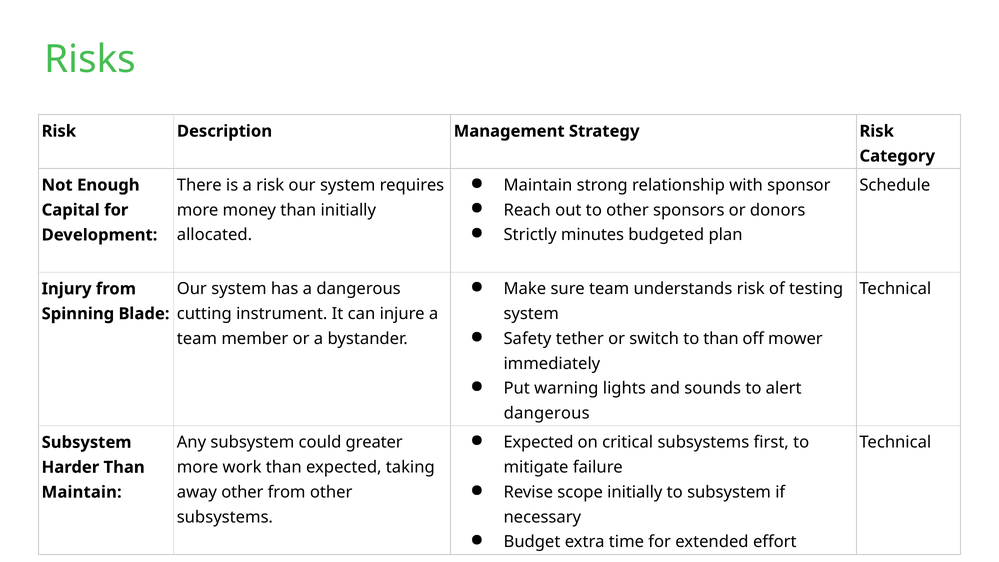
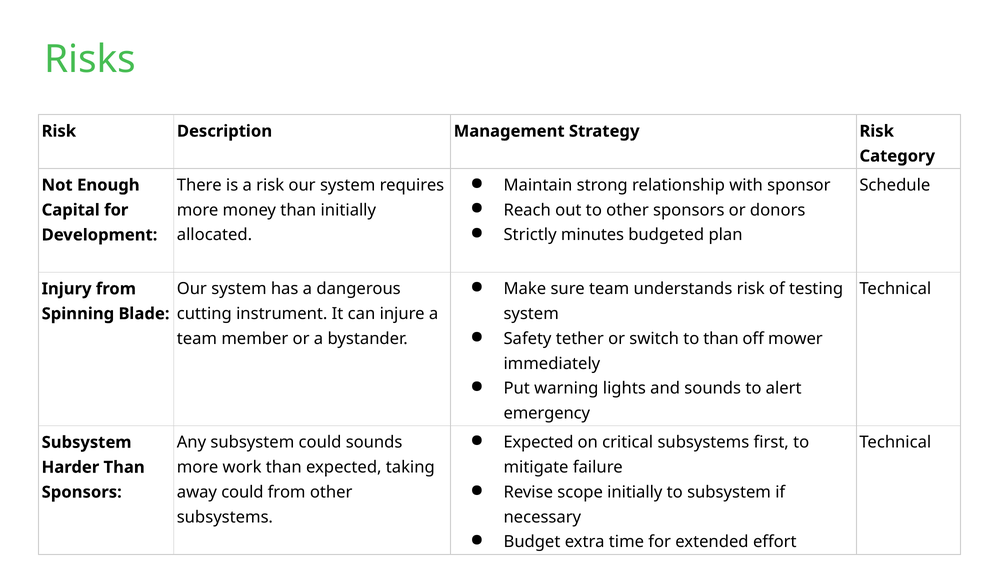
dangerous at (547, 413): dangerous -> emergency
could greater: greater -> sounds
away other: other -> could
Maintain at (82, 492): Maintain -> Sponsors
